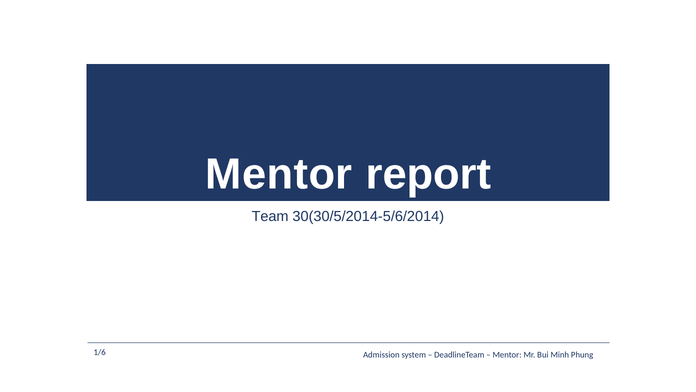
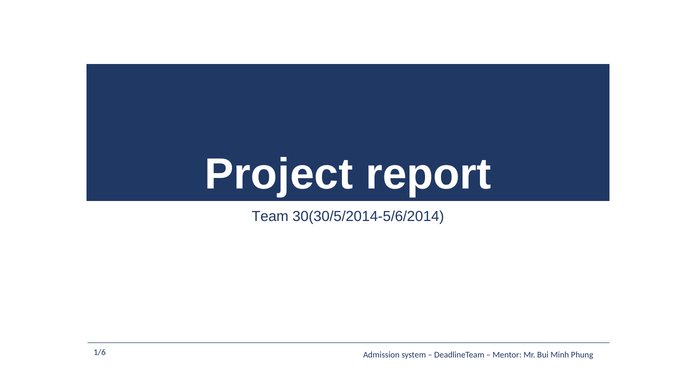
Mentor at (279, 174): Mentor -> Project
